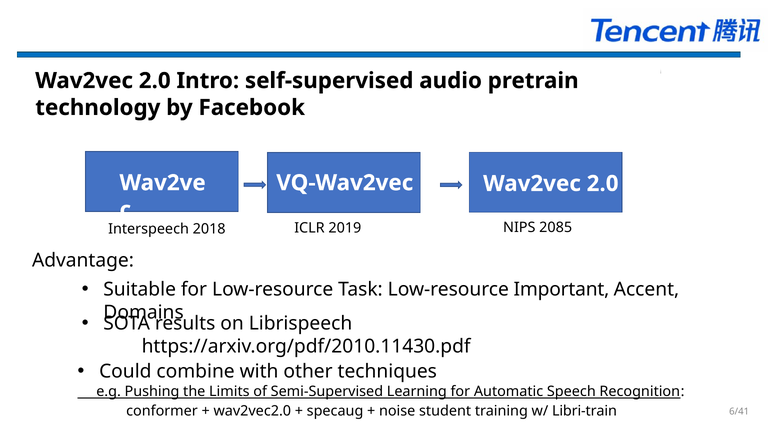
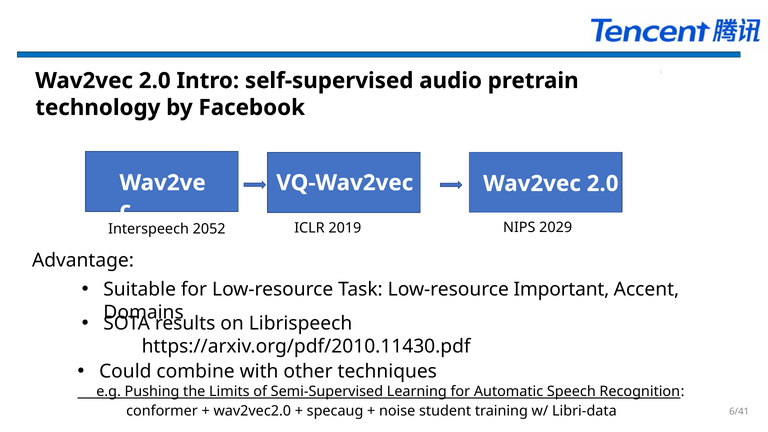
2018: 2018 -> 2052
2085: 2085 -> 2029
Libri-train: Libri-train -> Libri-data
